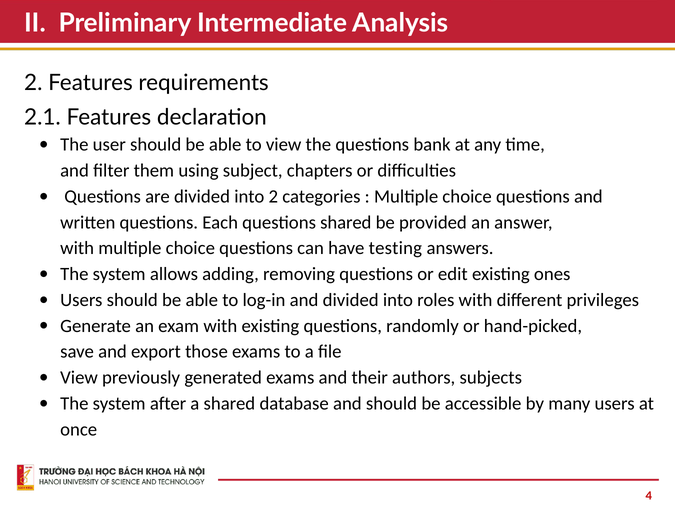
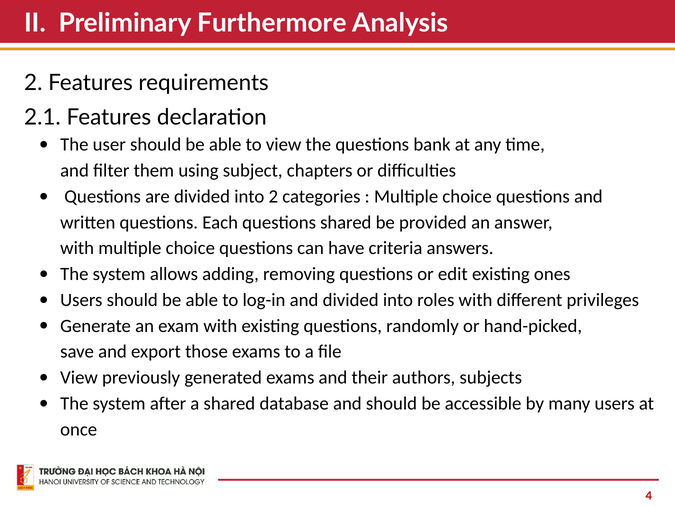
Intermediate: Intermediate -> Furthermore
testing: testing -> criteria
